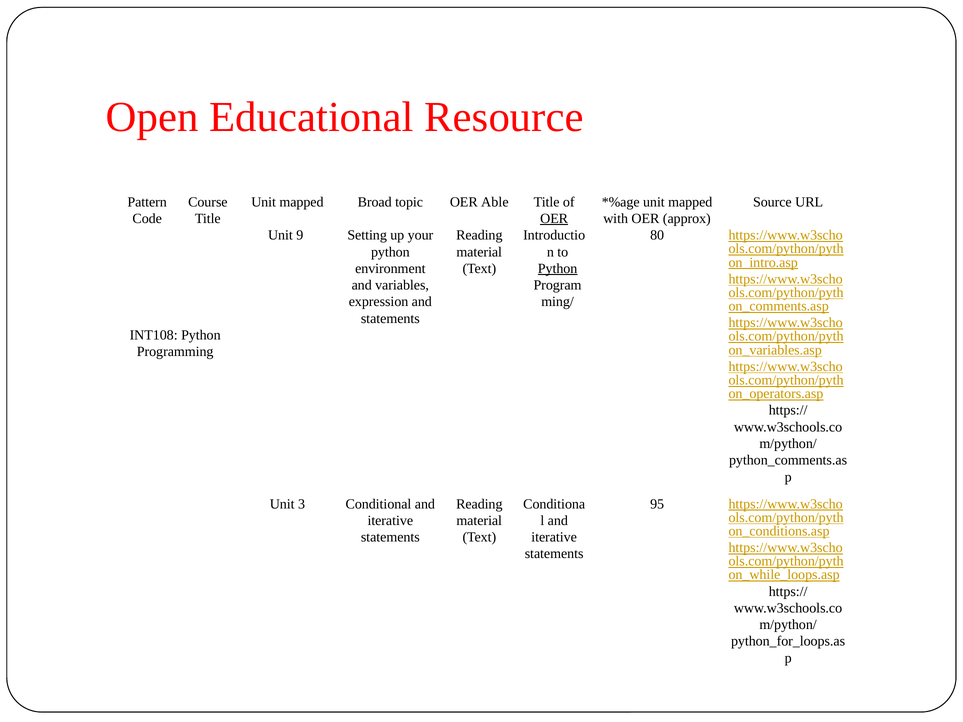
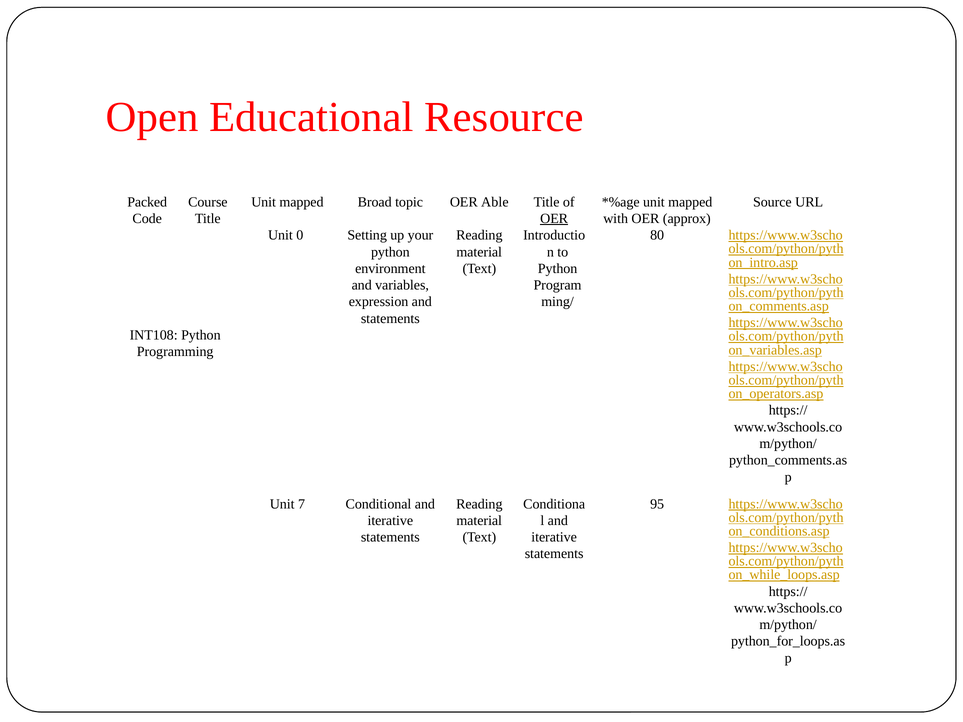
Pattern: Pattern -> Packed
9: 9 -> 0
Python at (558, 269) underline: present -> none
3: 3 -> 7
